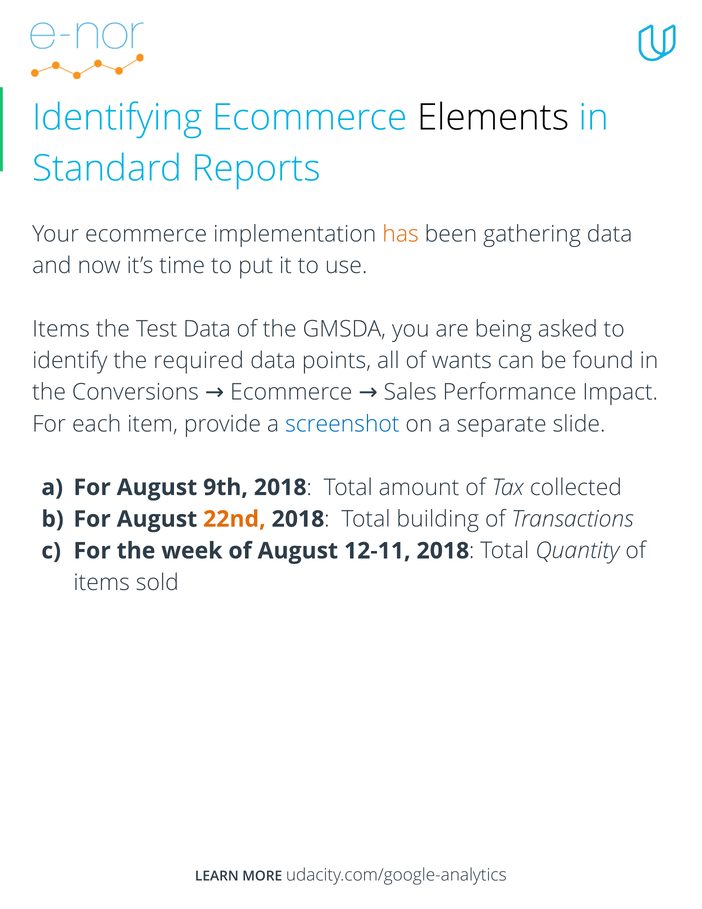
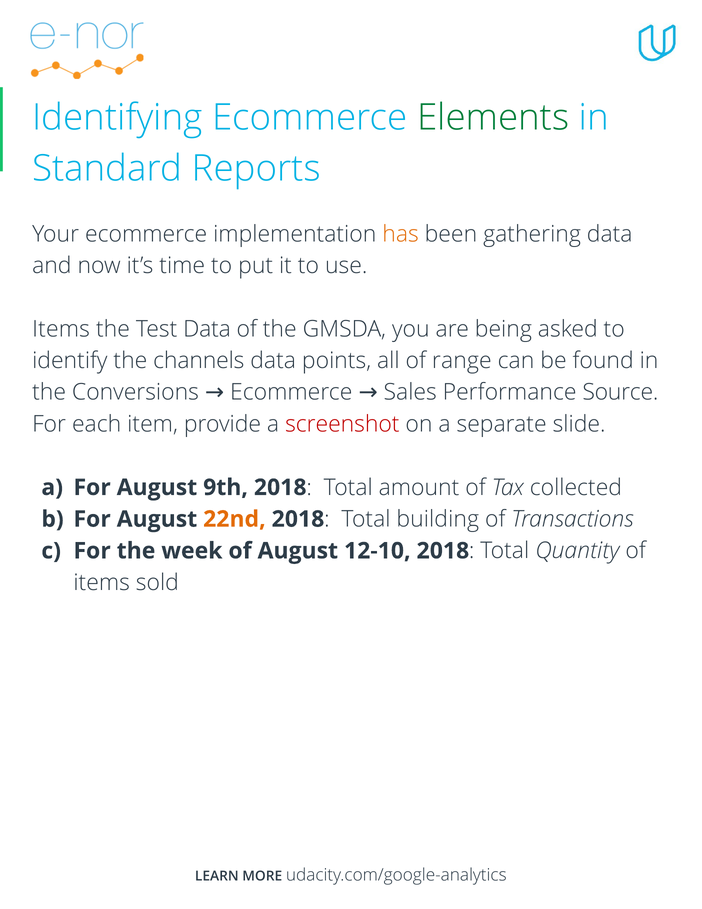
Elements colour: black -> green
required: required -> channels
wants: wants -> range
Impact: Impact -> Source
screenshot colour: blue -> red
12-11: 12-11 -> 12-10
